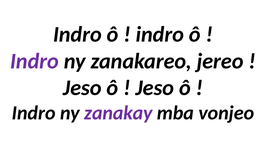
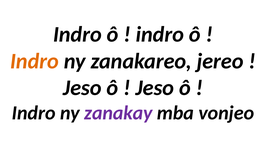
Indro at (34, 61) colour: purple -> orange
